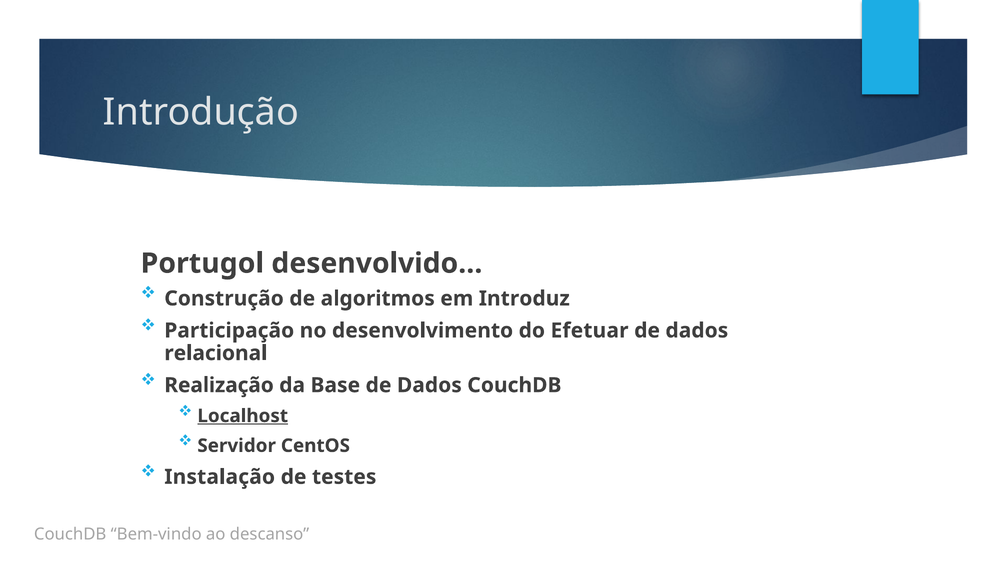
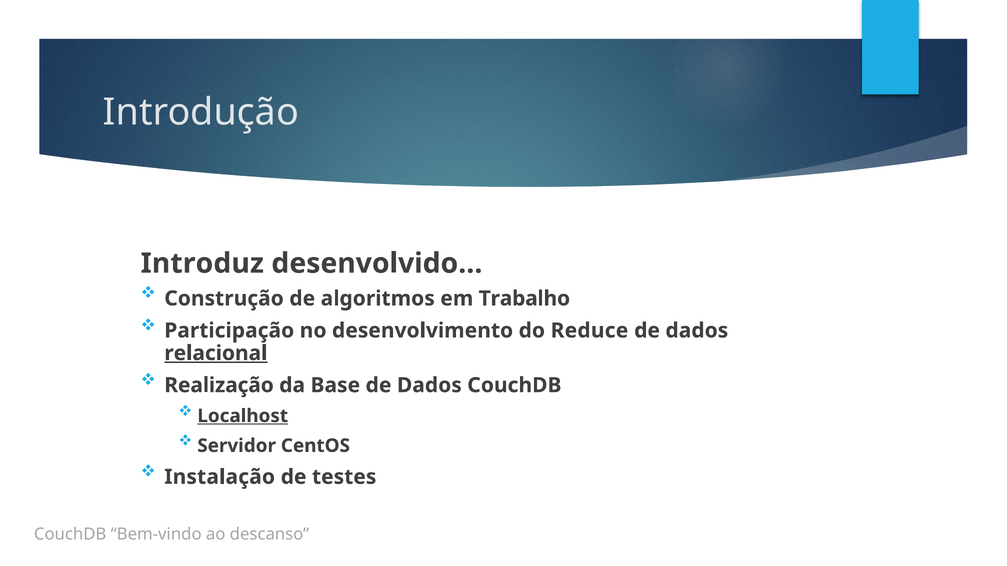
Portugol: Portugol -> Introduz
Introduz: Introduz -> Trabalho
Efetuar: Efetuar -> Reduce
relacional underline: none -> present
